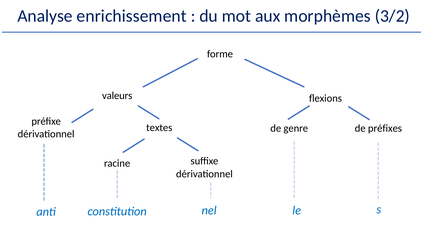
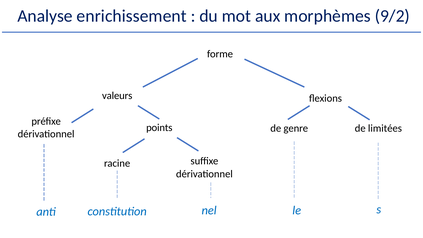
3/2: 3/2 -> 9/2
textes: textes -> points
préfixes: préfixes -> limitées
